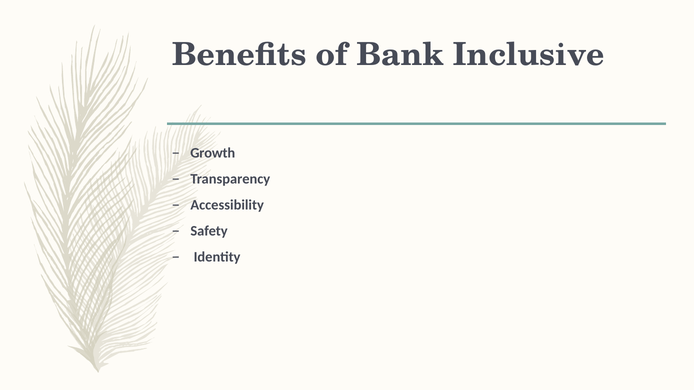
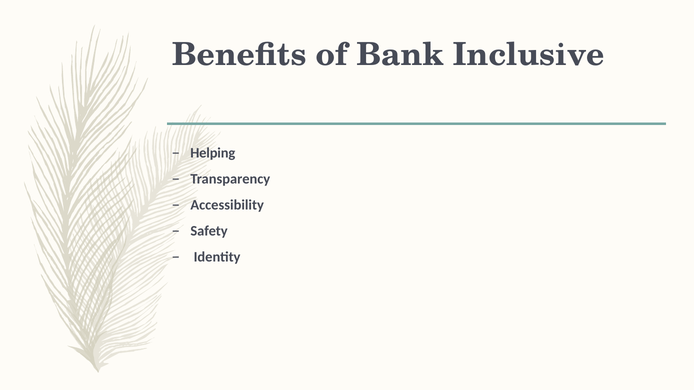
Growth: Growth -> Helping
